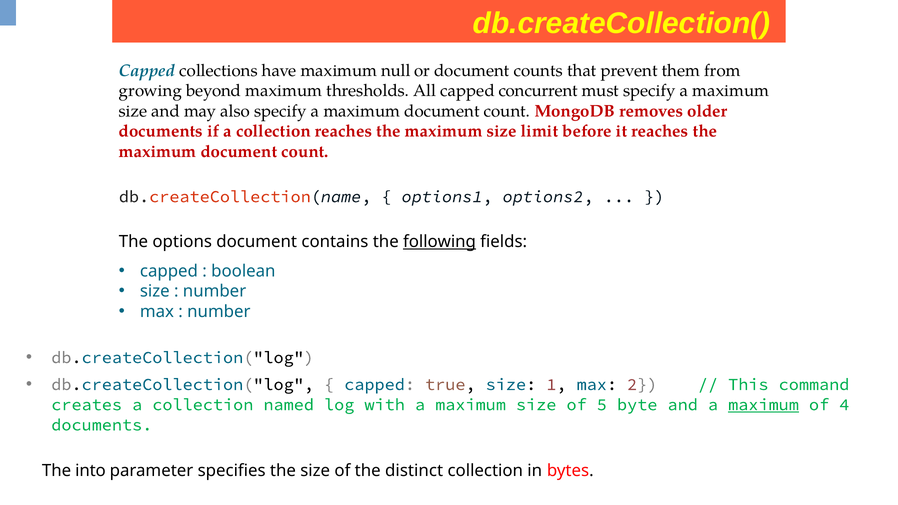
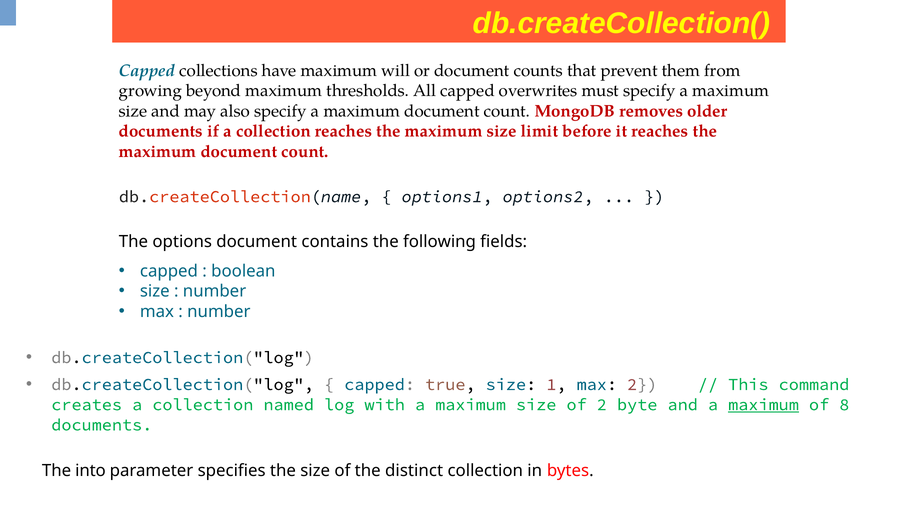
null: null -> will
concurrent: concurrent -> overwrites
following underline: present -> none
of 5: 5 -> 2
4: 4 -> 8
